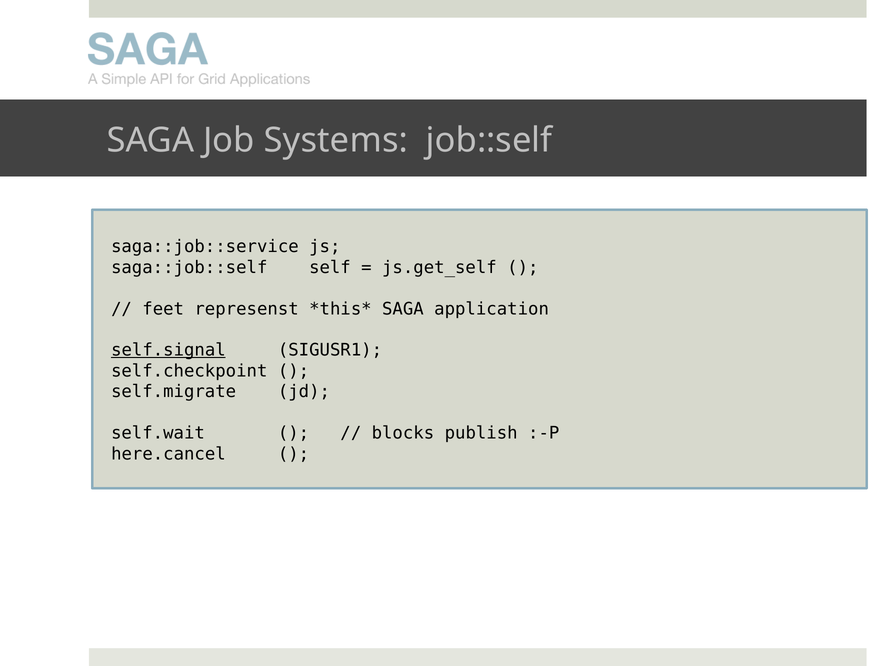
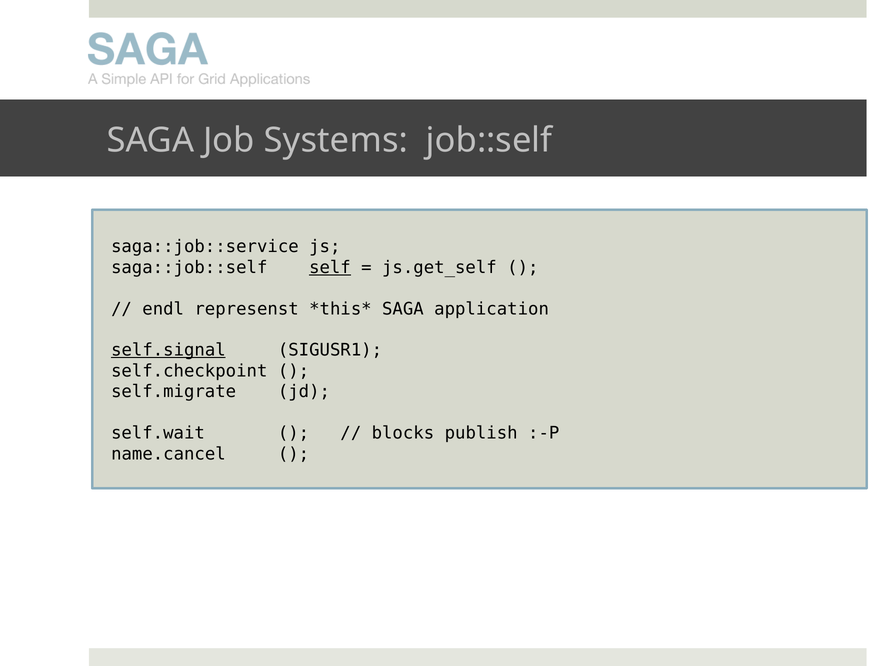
self underline: none -> present
feet: feet -> endl
here.cancel: here.cancel -> name.cancel
